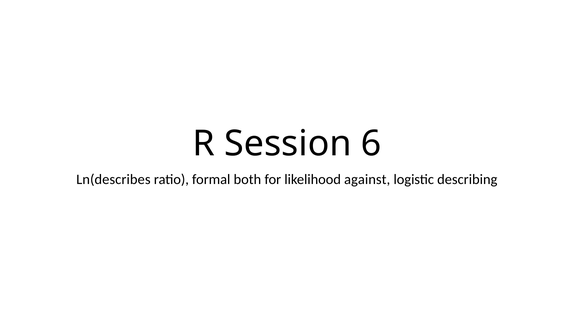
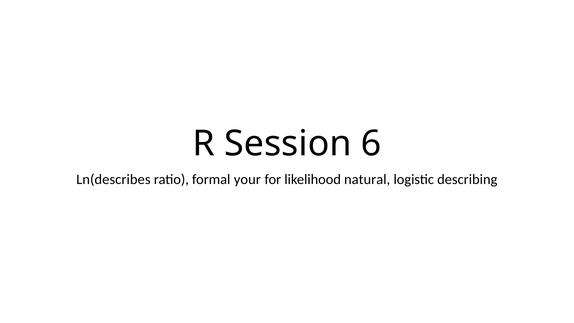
both: both -> your
against: against -> natural
